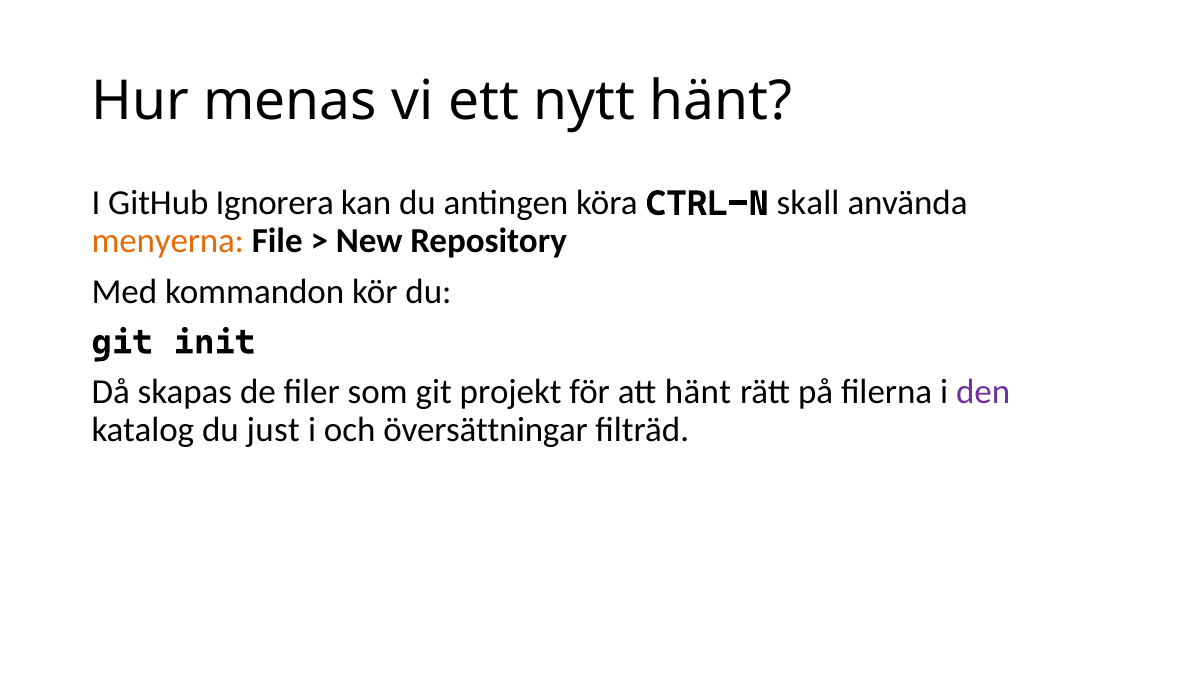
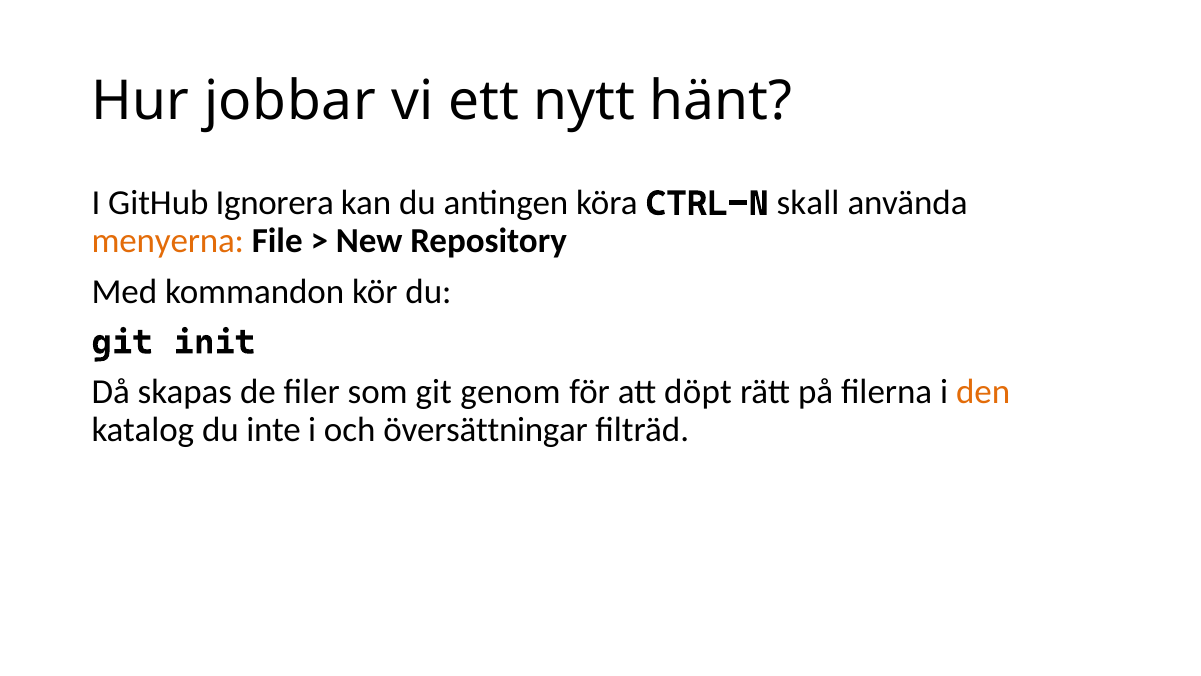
menas: menas -> jobbar
projekt: projekt -> genom
att hänt: hänt -> döpt
den colour: purple -> orange
just: just -> inte
